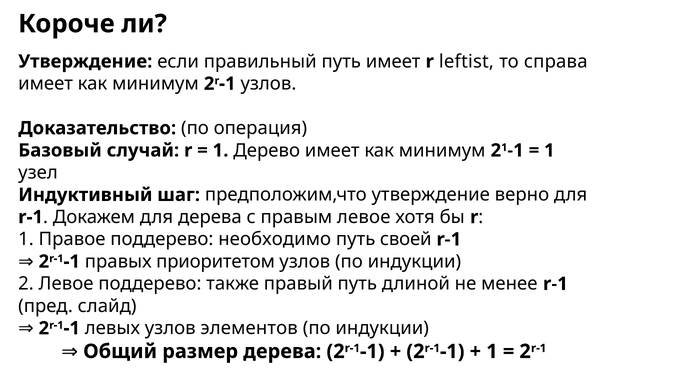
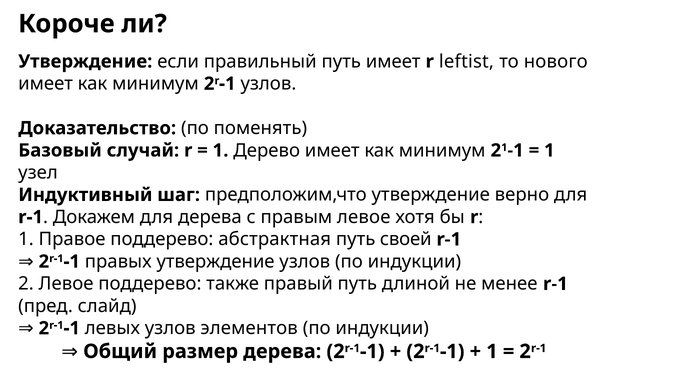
справа: справа -> нового
операция: операция -> поменять
необходимо: необходимо -> абстрактная
правых приоритетом: приоритетом -> утверждение
